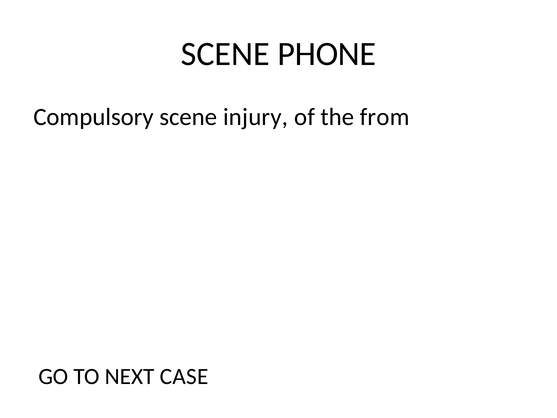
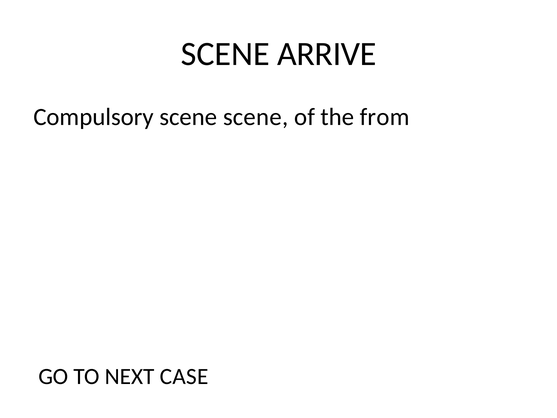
PHONE: PHONE -> ARRIVE
scene injury: injury -> scene
